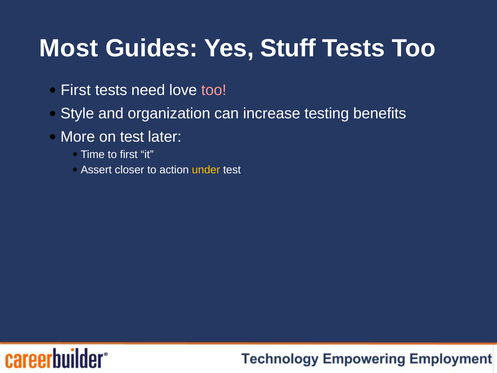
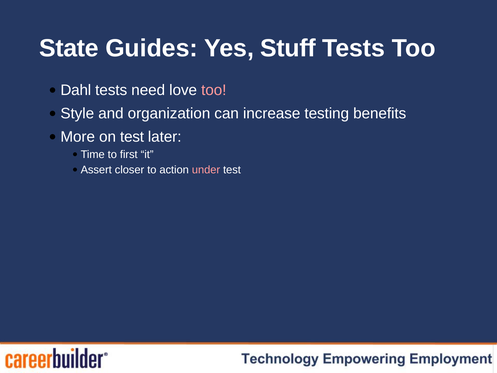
Most: Most -> State
First at (76, 90): First -> Dahl
under colour: yellow -> pink
